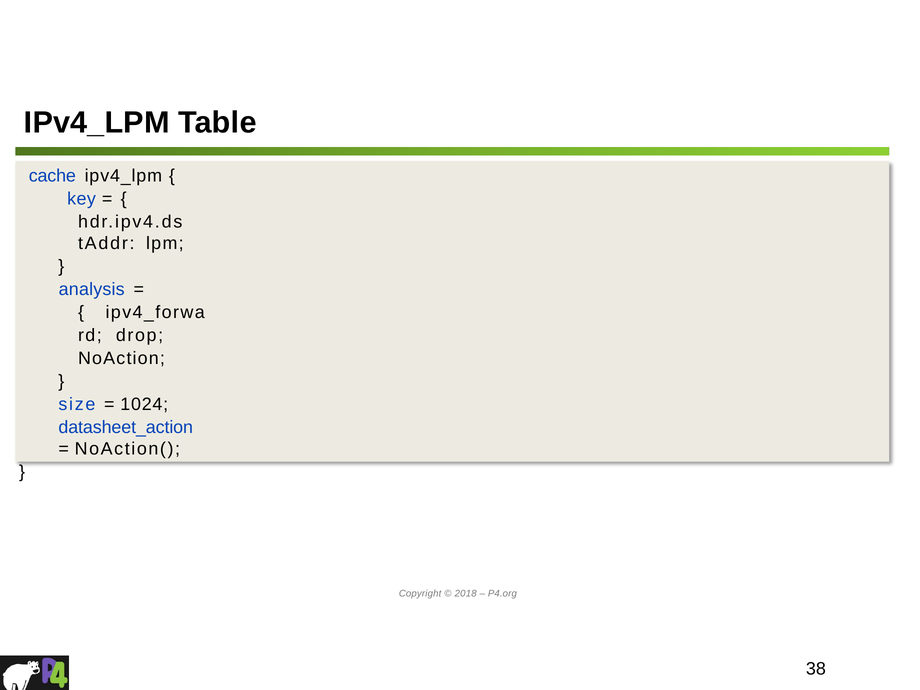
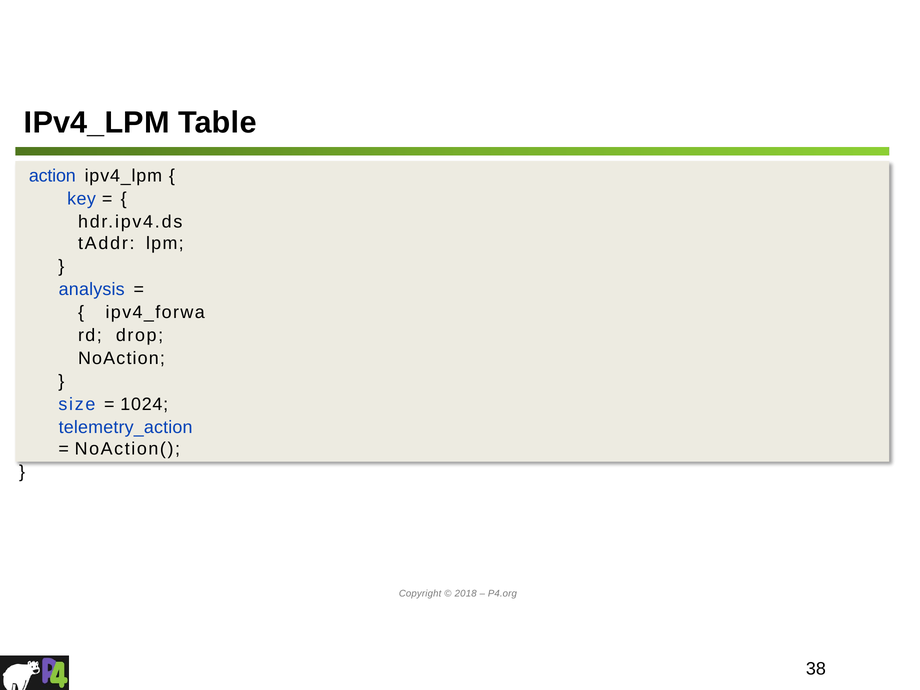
cache: cache -> action
datasheet_action: datasheet_action -> telemetry_action
